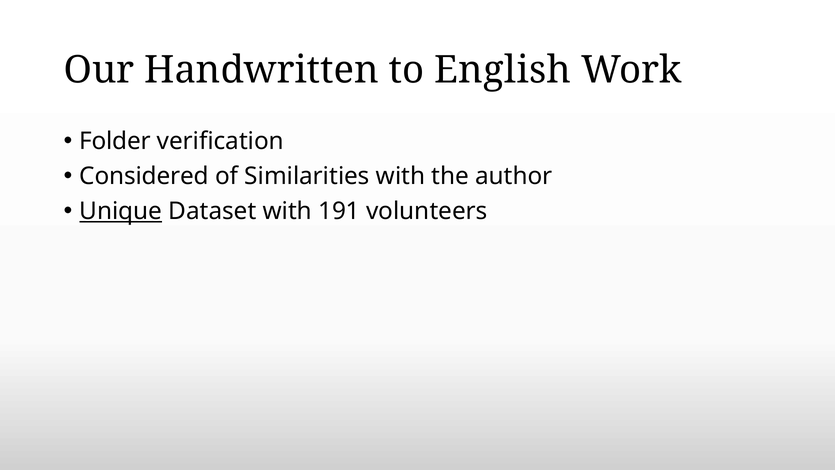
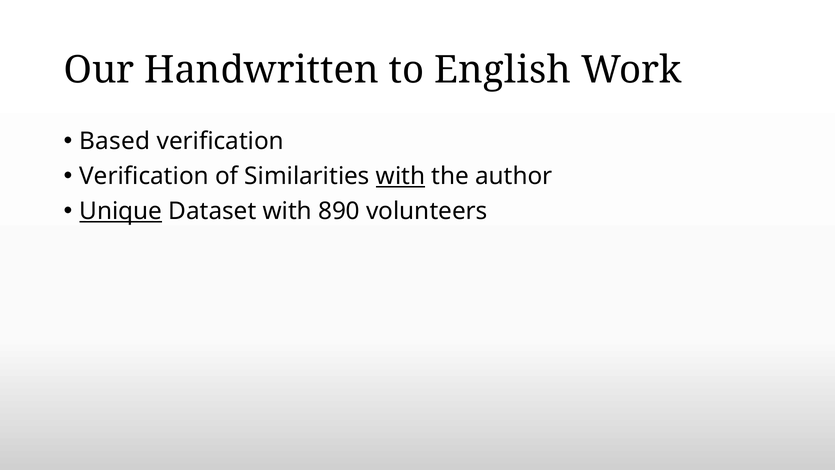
Folder: Folder -> Based
Considered at (144, 176): Considered -> Verification
with at (401, 176) underline: none -> present
191: 191 -> 890
